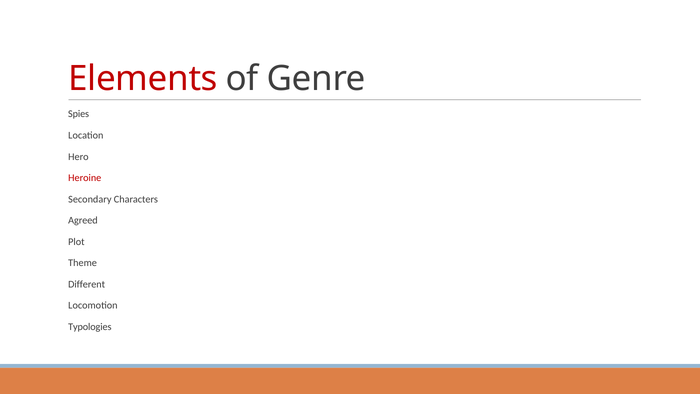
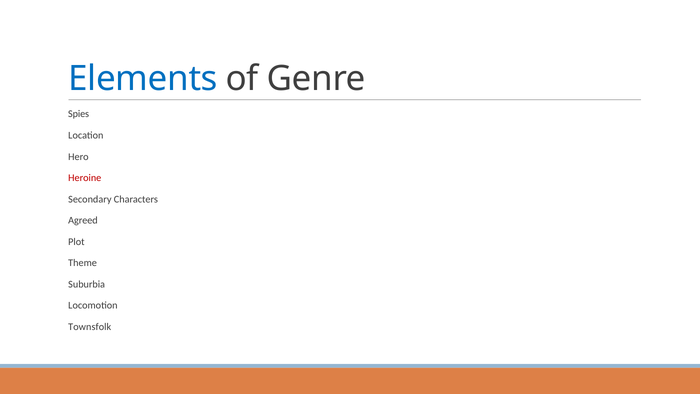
Elements colour: red -> blue
Different: Different -> Suburbia
Typologies: Typologies -> Townsfolk
